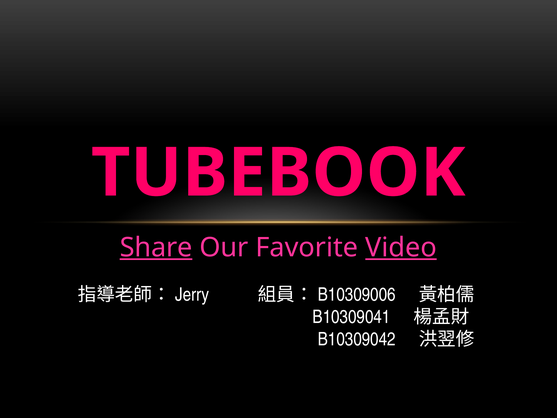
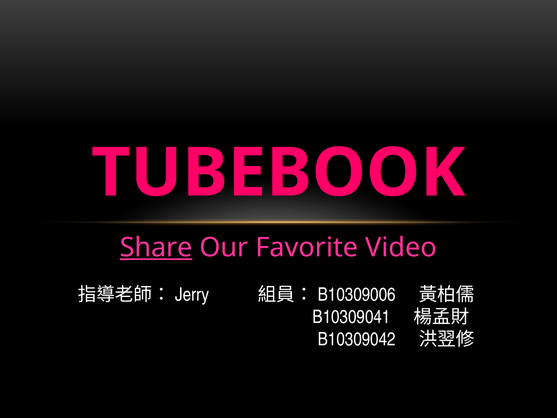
Video underline: present -> none
